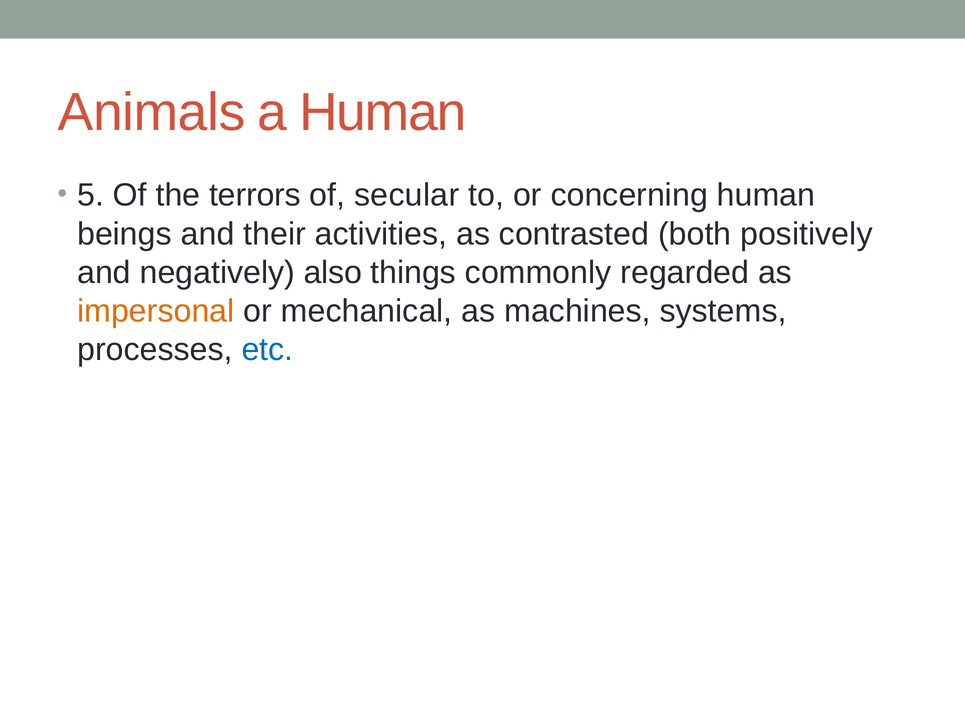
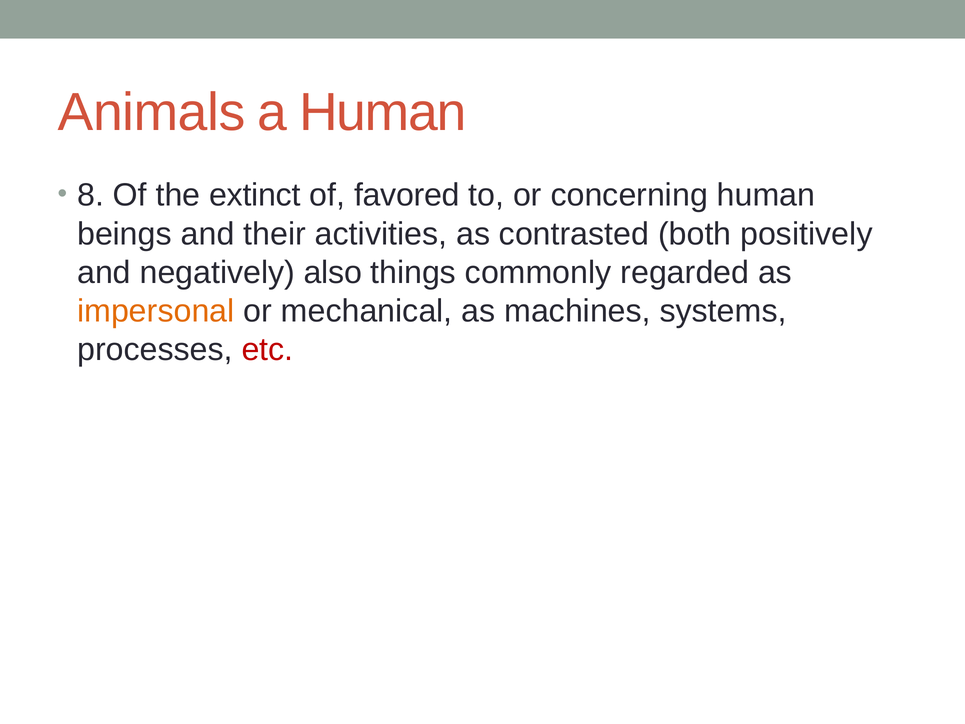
5: 5 -> 8
terrors: terrors -> extinct
secular: secular -> favored
etc colour: blue -> red
